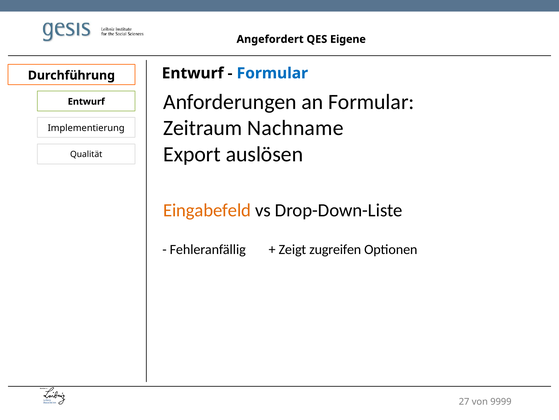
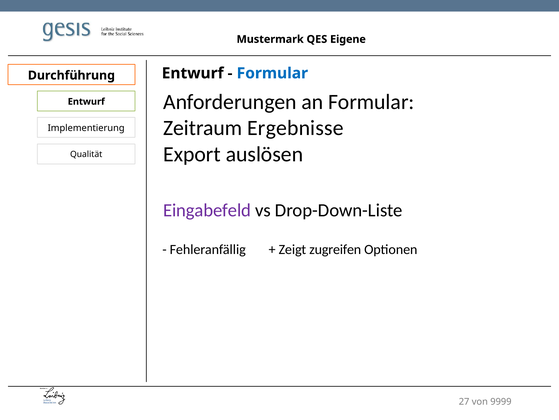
Angefordert: Angefordert -> Mustermark
Nachname: Nachname -> Ergebnisse
Eingabefeld colour: orange -> purple
